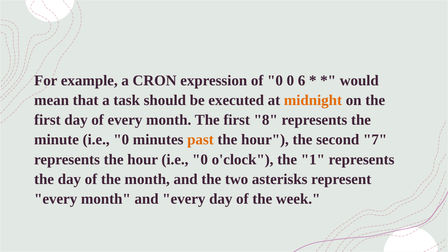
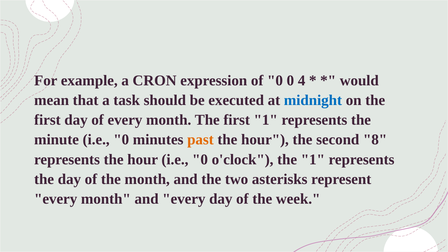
6: 6 -> 4
midnight colour: orange -> blue
first 8: 8 -> 1
7: 7 -> 8
